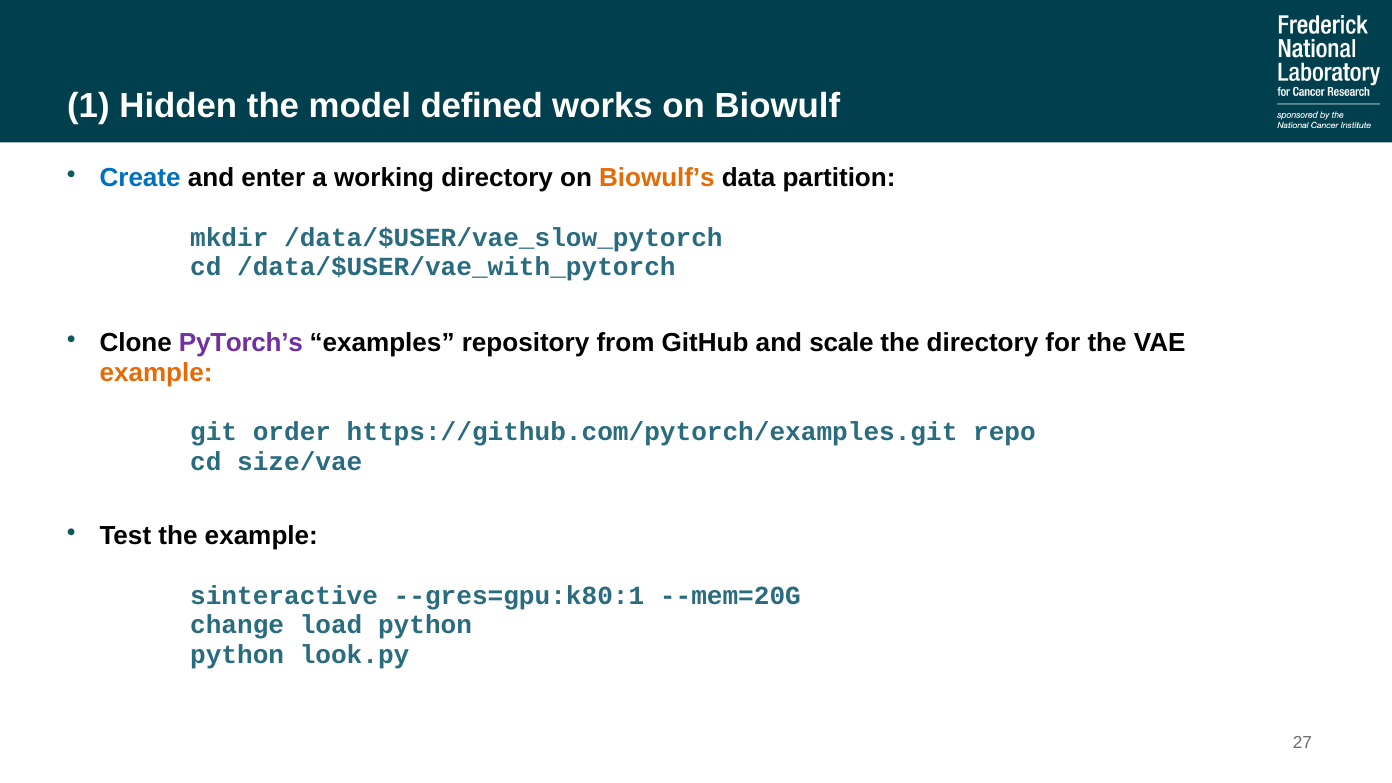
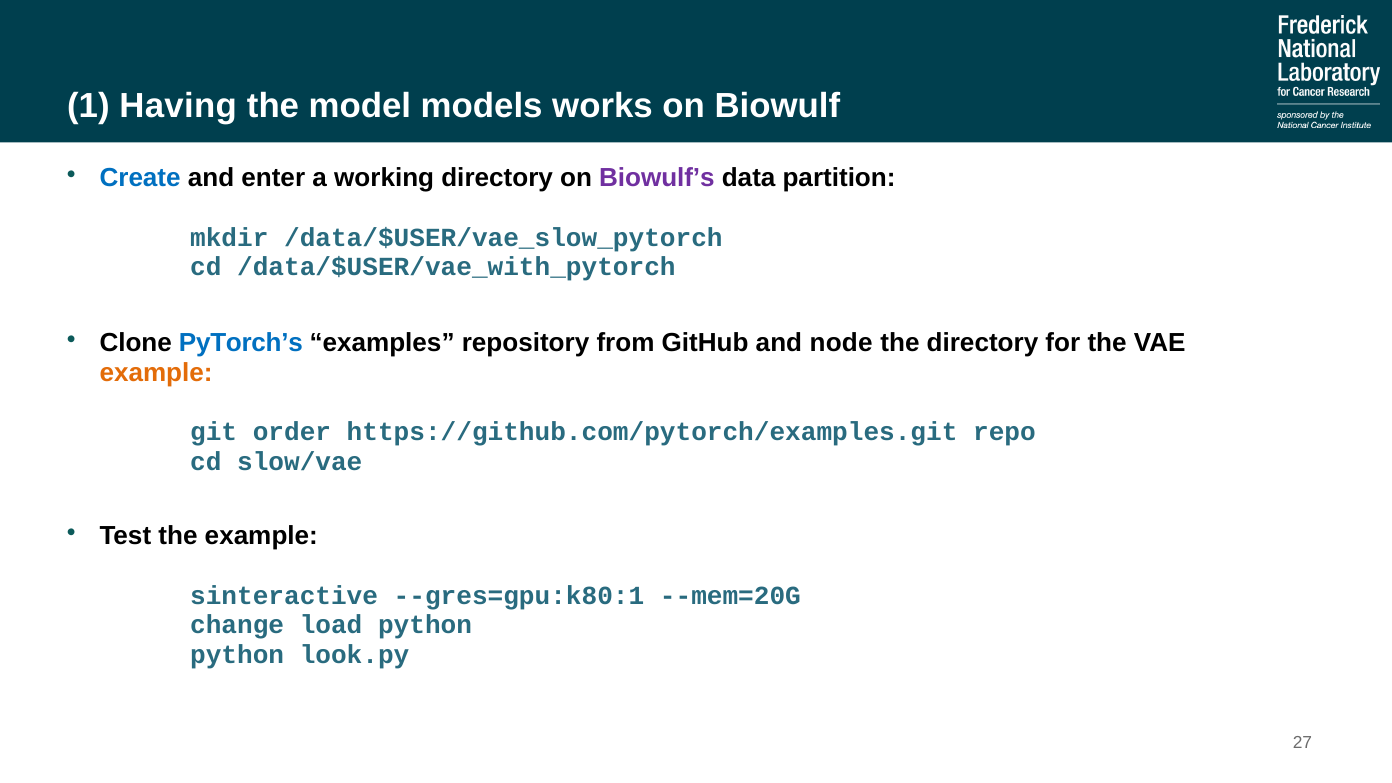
Hidden: Hidden -> Having
defined: defined -> models
Biowulf’s colour: orange -> purple
PyTorch’s colour: purple -> blue
scale: scale -> node
size/vae: size/vae -> slow/vae
